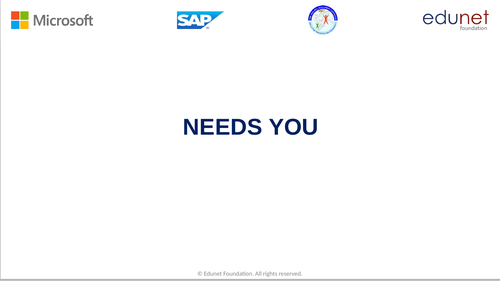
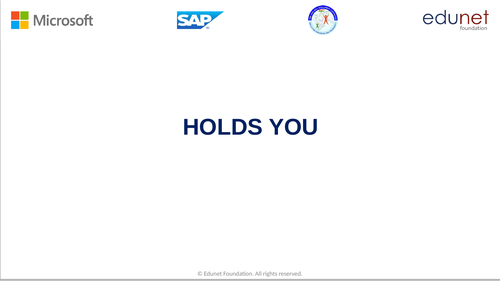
NEEDS: NEEDS -> HOLDS
